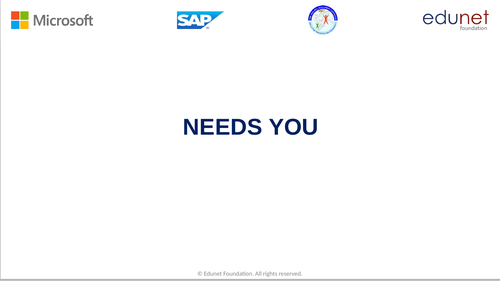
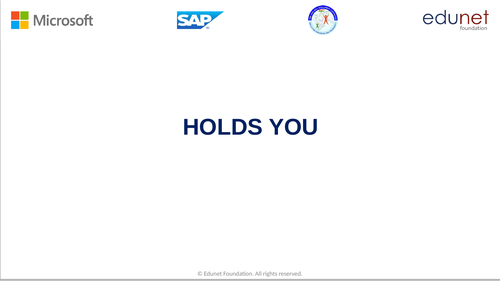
NEEDS: NEEDS -> HOLDS
